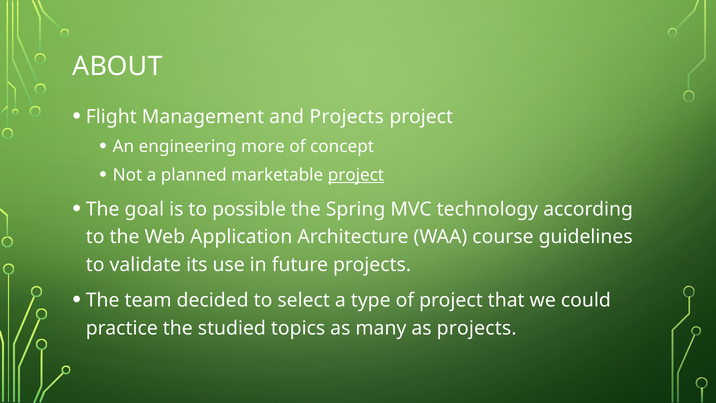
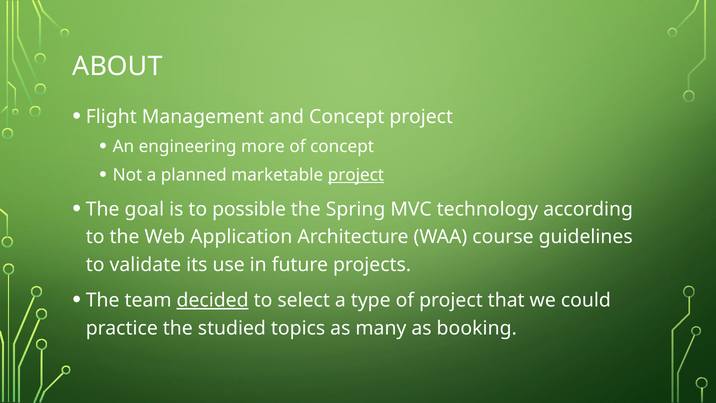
and Projects: Projects -> Concept
decided underline: none -> present
as projects: projects -> booking
